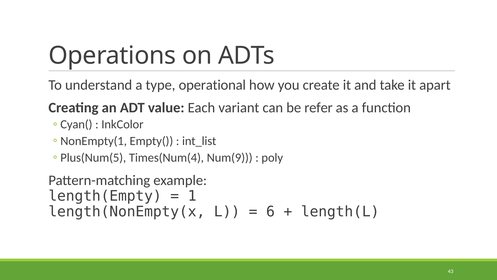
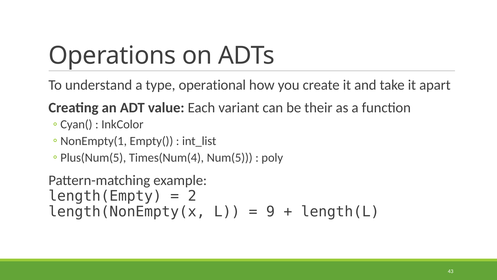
refer: refer -> their
Num(9: Num(9 -> Num(5
1: 1 -> 2
6: 6 -> 9
